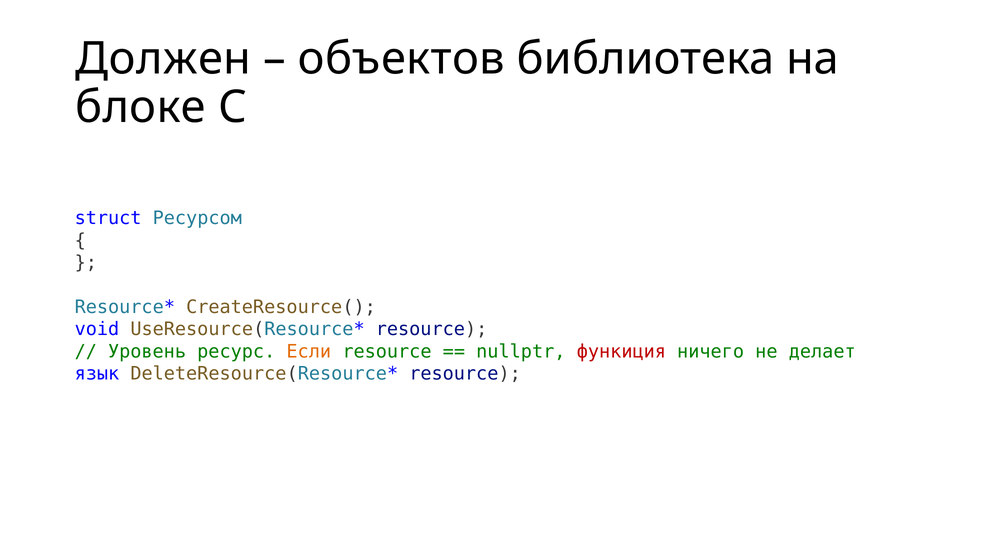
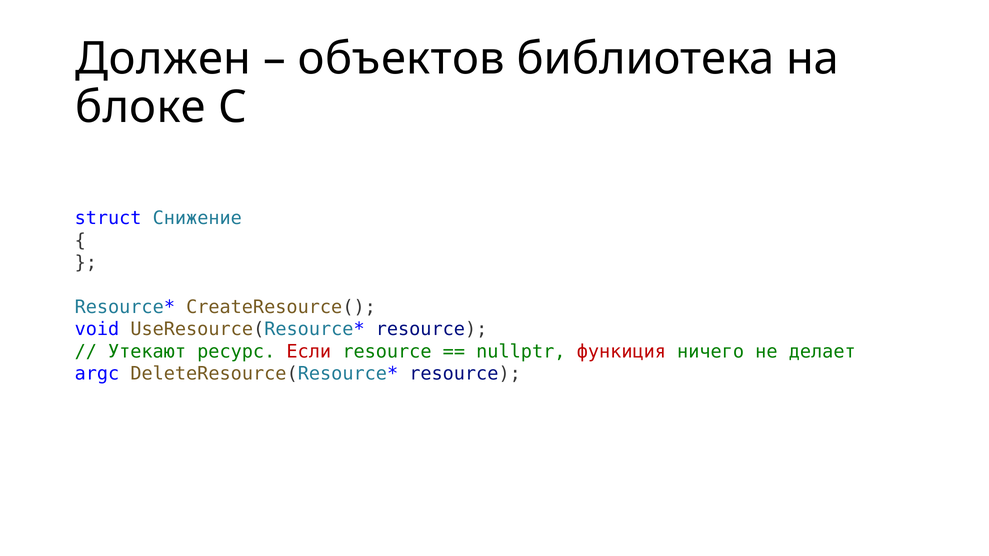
Ресурсом: Ресурсом -> Снижение
Уровень: Уровень -> Утекают
Если colour: orange -> red
язык: язык -> argc
